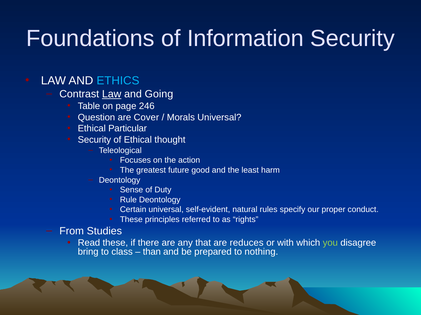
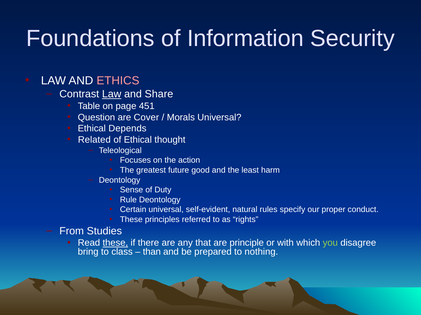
ETHICS colour: light blue -> pink
Going: Going -> Share
246: 246 -> 451
Particular: Particular -> Depends
Security at (94, 140): Security -> Related
these at (115, 243) underline: none -> present
reduces: reduces -> principle
